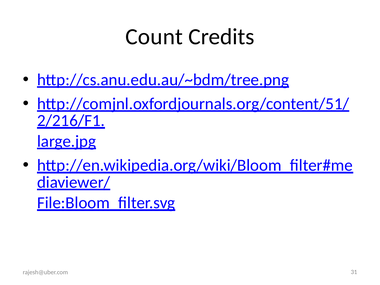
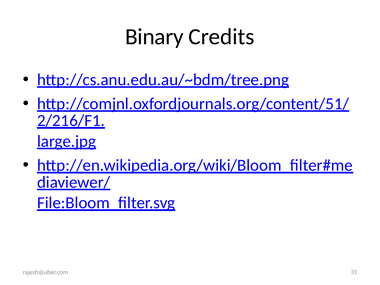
Count: Count -> Binary
